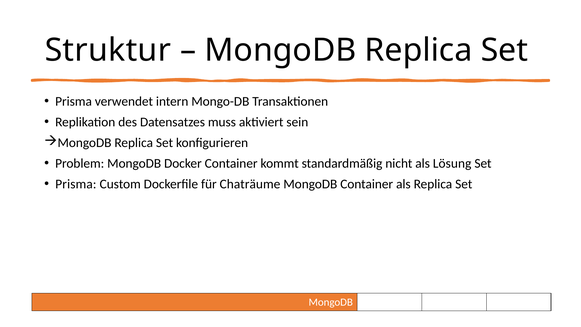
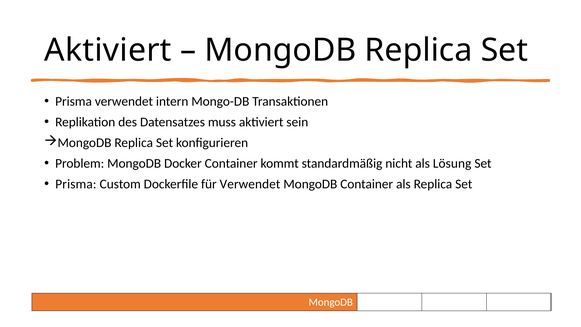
Struktur at (108, 50): Struktur -> Aktiviert
für Chaträume: Chaträume -> Verwendet
